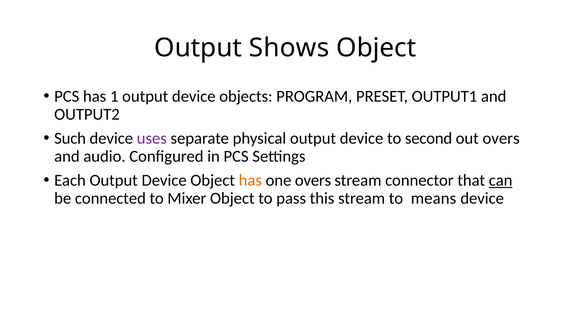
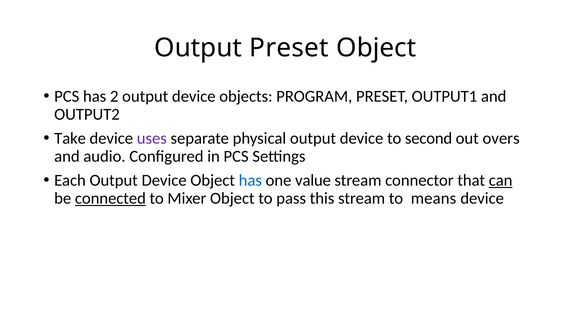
Output Shows: Shows -> Preset
1: 1 -> 2
Such: Such -> Take
has at (250, 180) colour: orange -> blue
one overs: overs -> value
connected underline: none -> present
